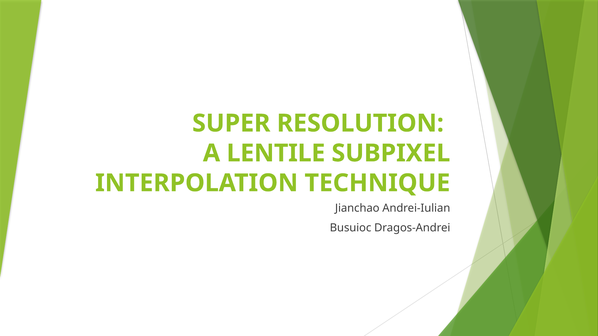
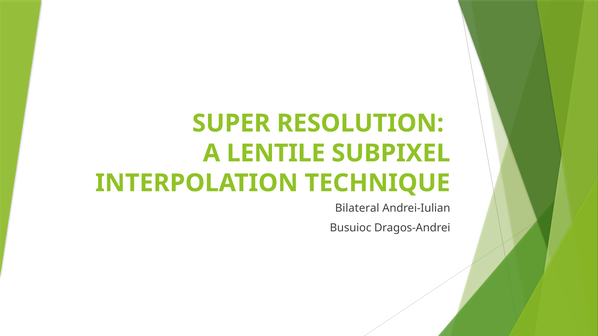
Jianchao: Jianchao -> Bilateral
